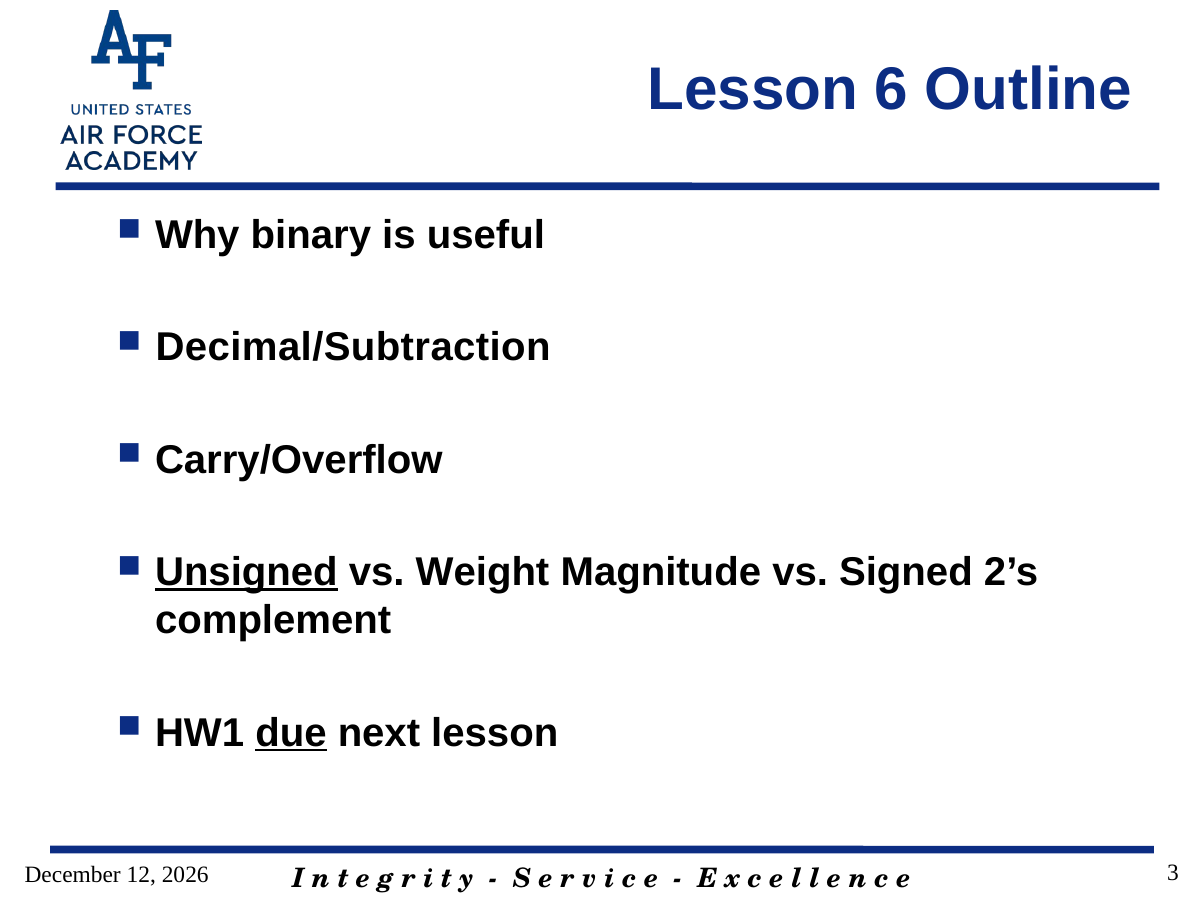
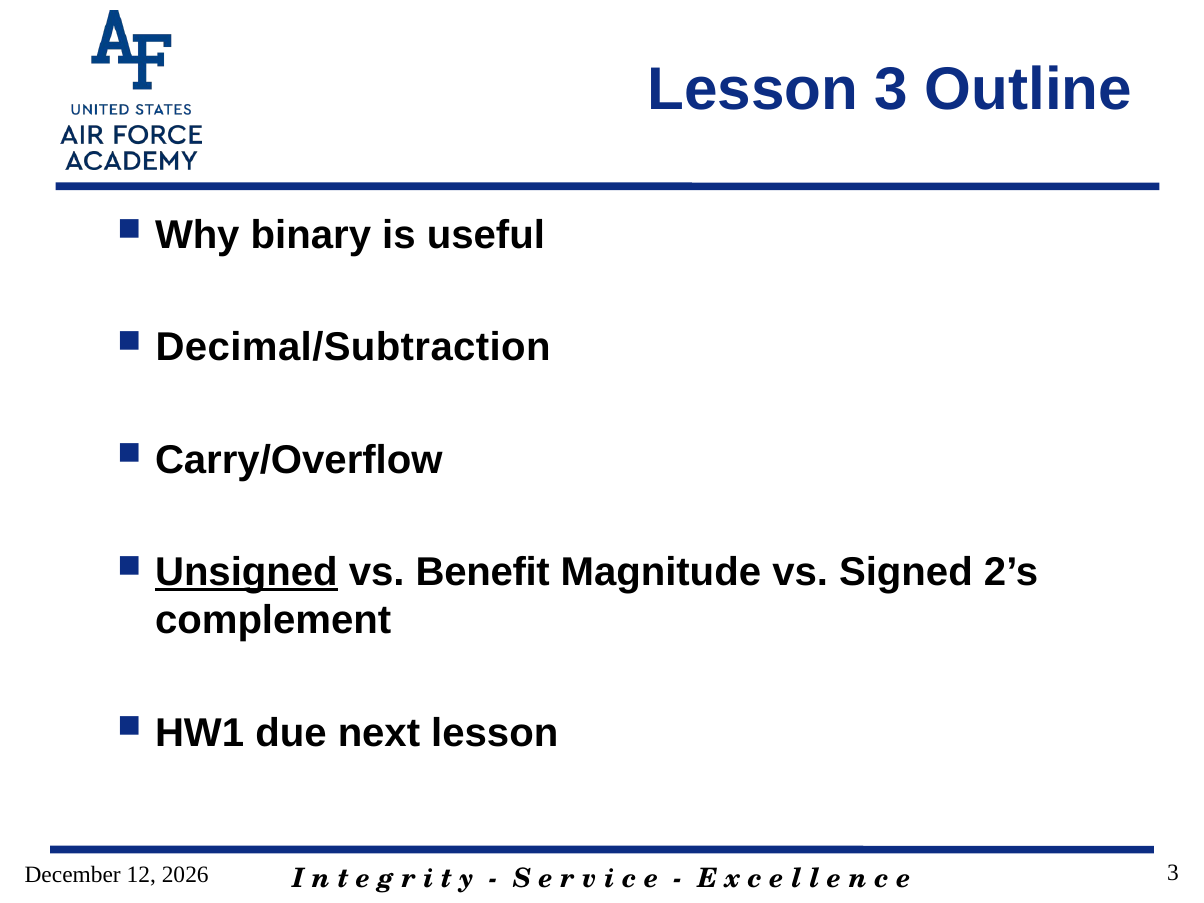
6 at (891, 89): 6 -> 3
Weight: Weight -> Benefit
due underline: present -> none
